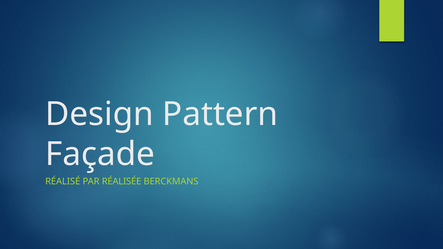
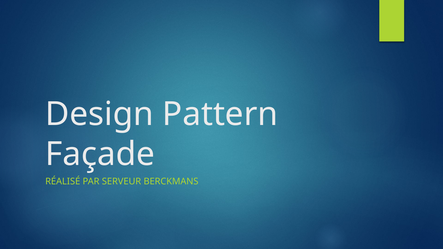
RÉALISÉE: RÉALISÉE -> SERVEUR
